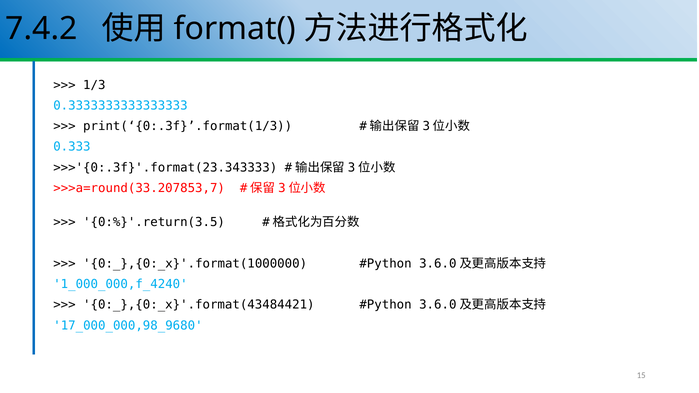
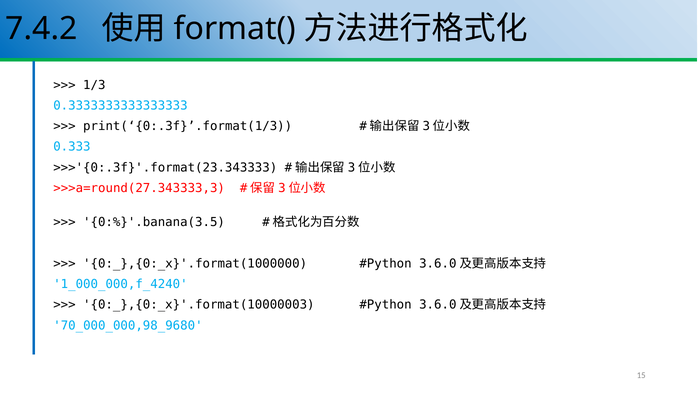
>>>a=round(33.207853,7: >>>a=round(33.207853,7 -> >>>a=round(27.343333,3
0:%}'.return(3.5: 0:%}'.return(3.5 -> 0:%}'.banana(3.5
0:_},{0:_x}'.format(43484421: 0:_},{0:_x}'.format(43484421 -> 0:_},{0:_x}'.format(10000003
17_000_000,98_9680: 17_000_000,98_9680 -> 70_000_000,98_9680
